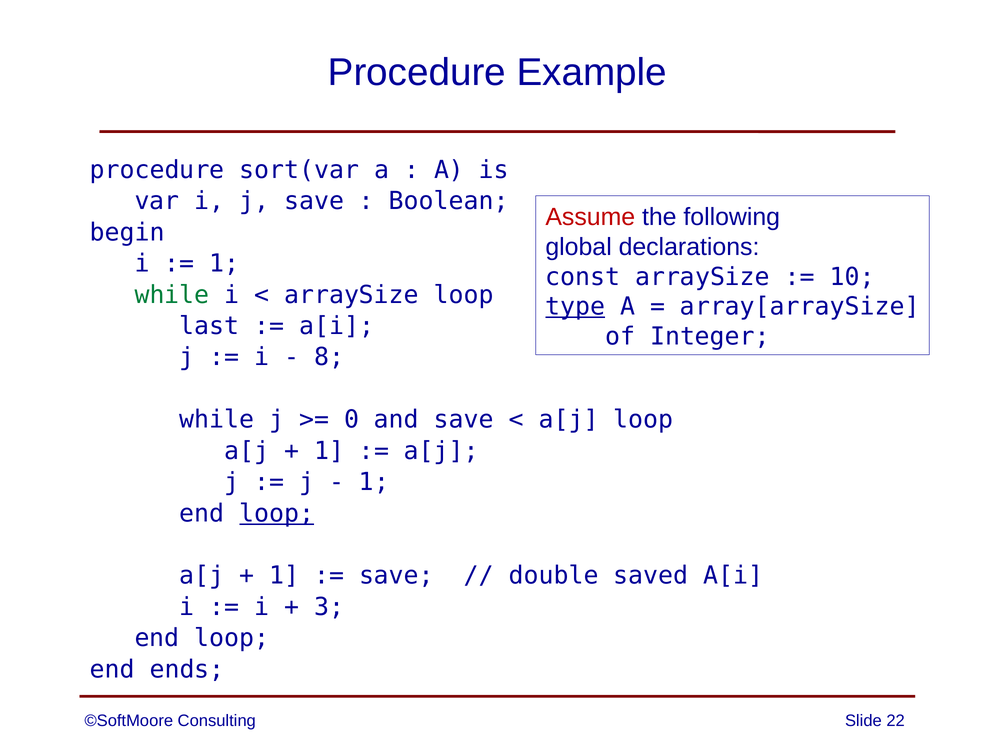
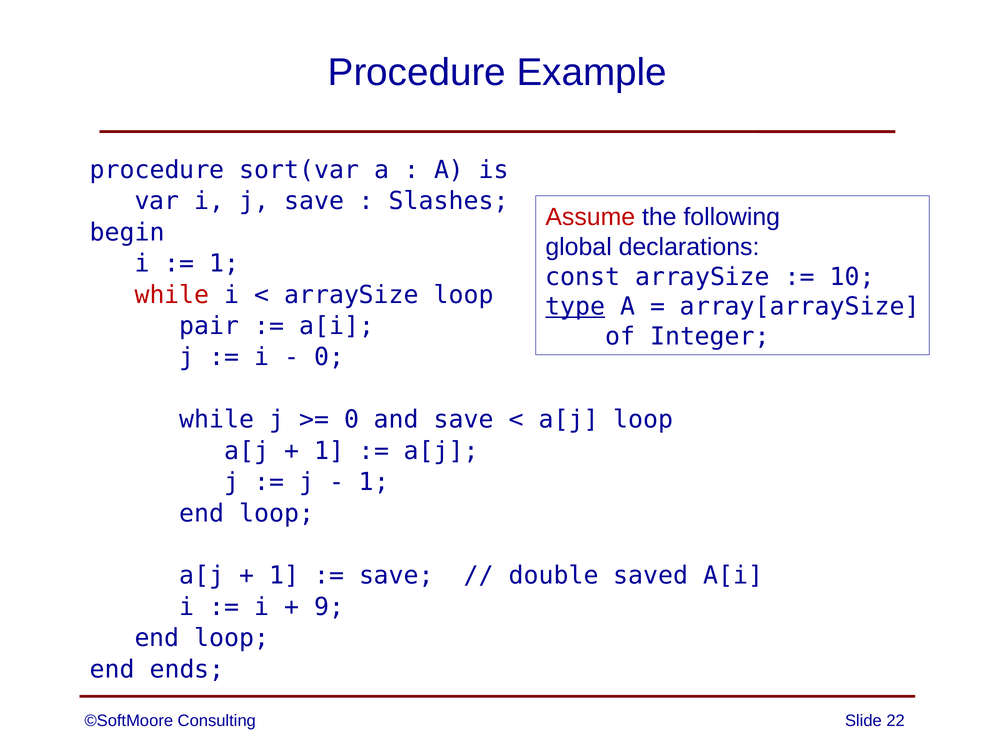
Boolean: Boolean -> Slashes
while at (172, 295) colour: green -> red
last: last -> pair
8 at (329, 357): 8 -> 0
loop at (277, 514) underline: present -> none
3: 3 -> 9
